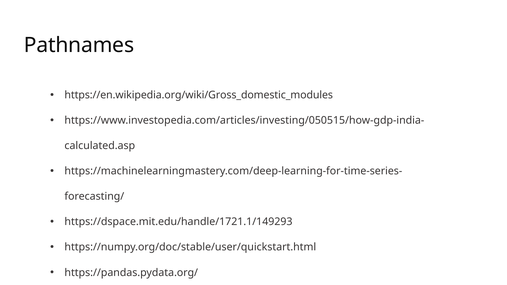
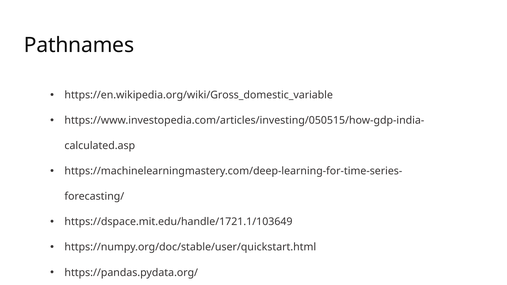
https://en.wikipedia.org/wiki/Gross_domestic_modules: https://en.wikipedia.org/wiki/Gross_domestic_modules -> https://en.wikipedia.org/wiki/Gross_domestic_variable
https://dspace.mit.edu/handle/1721.1/149293: https://dspace.mit.edu/handle/1721.1/149293 -> https://dspace.mit.edu/handle/1721.1/103649
